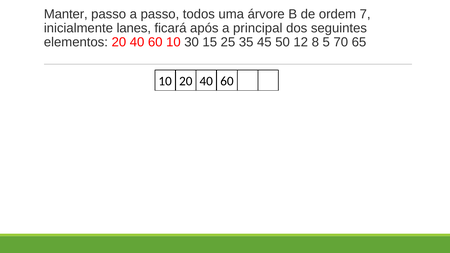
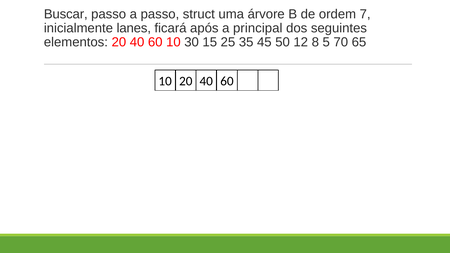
Manter: Manter -> Buscar
todos: todos -> struct
